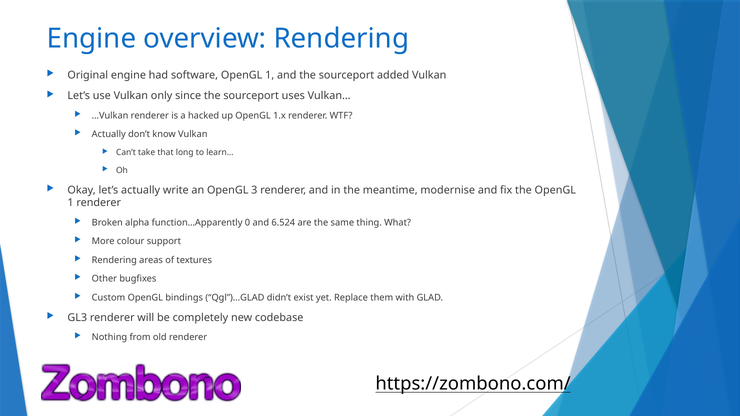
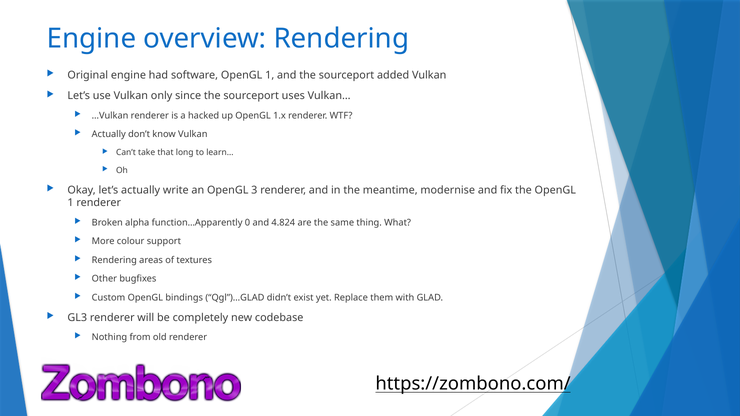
6.524: 6.524 -> 4.824
